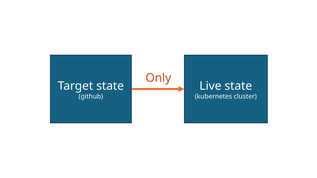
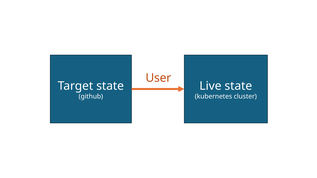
Only: Only -> User
